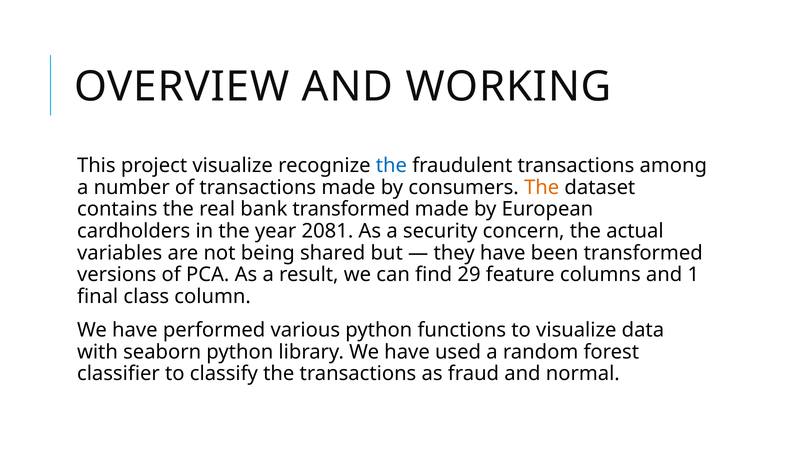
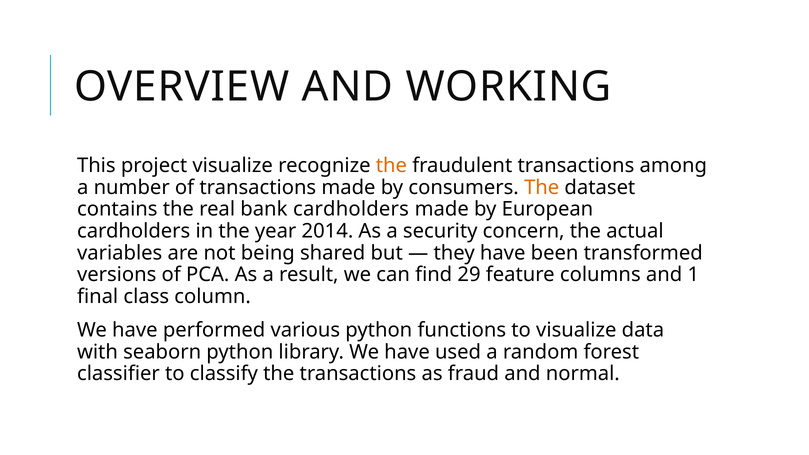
the at (391, 166) colour: blue -> orange
bank transformed: transformed -> cardholders
2081: 2081 -> 2014
